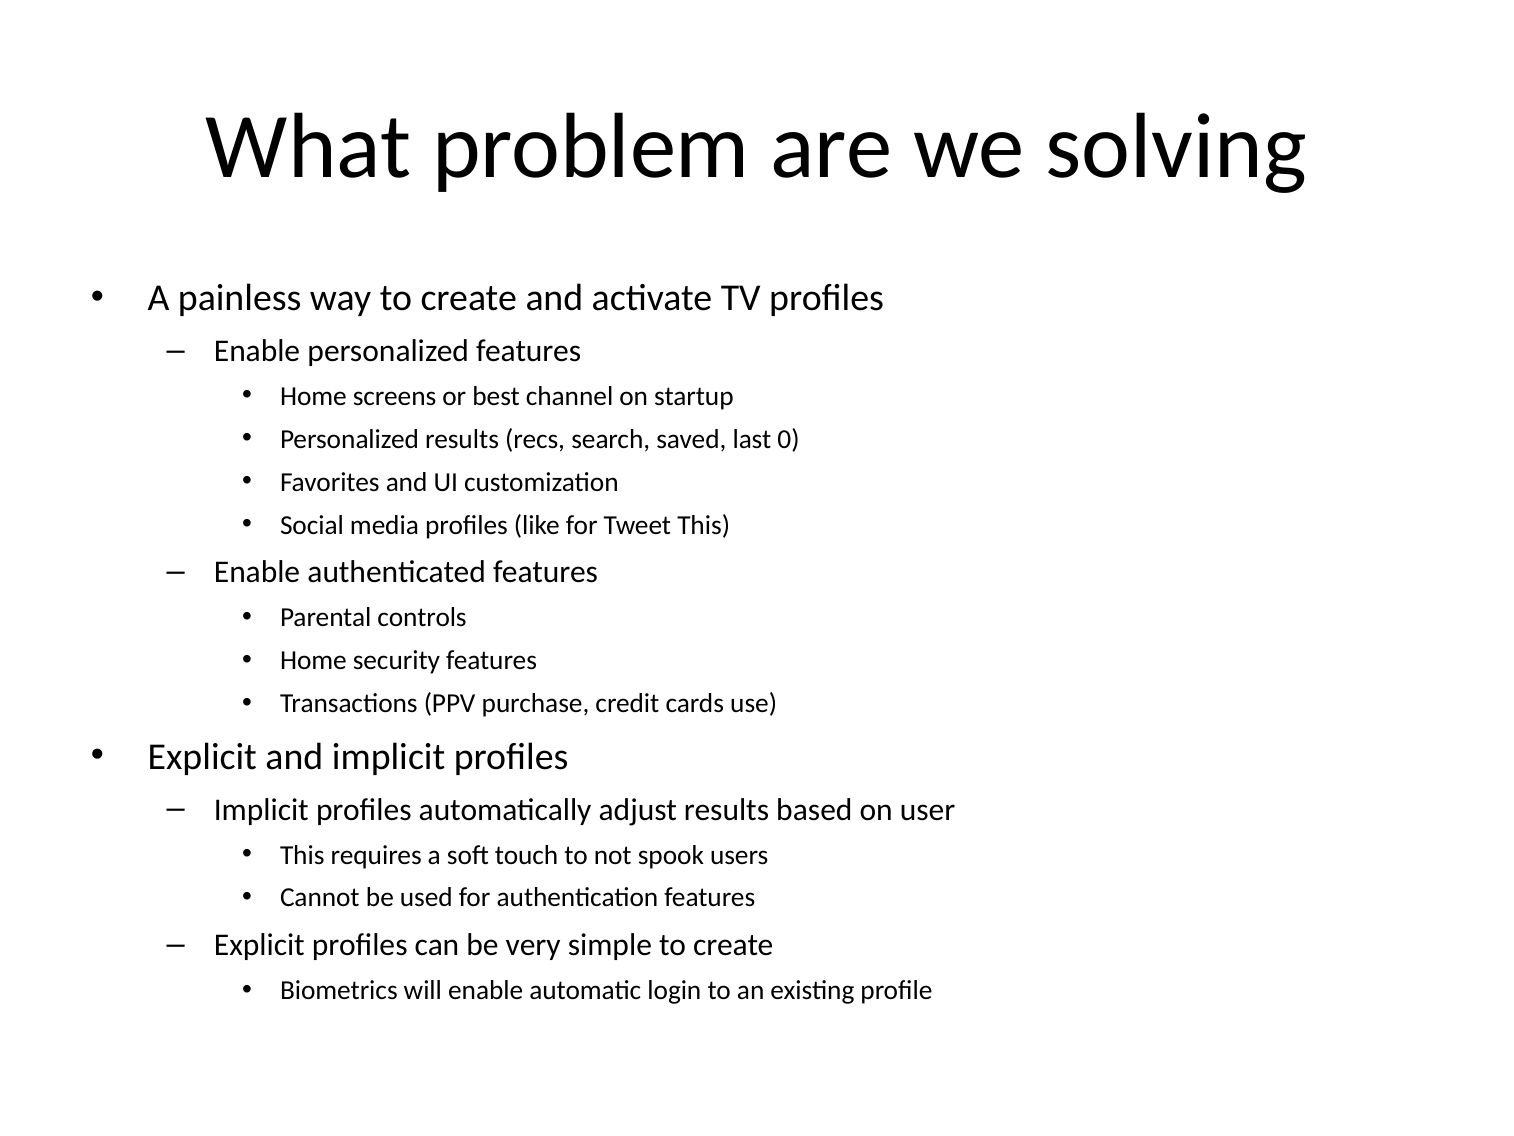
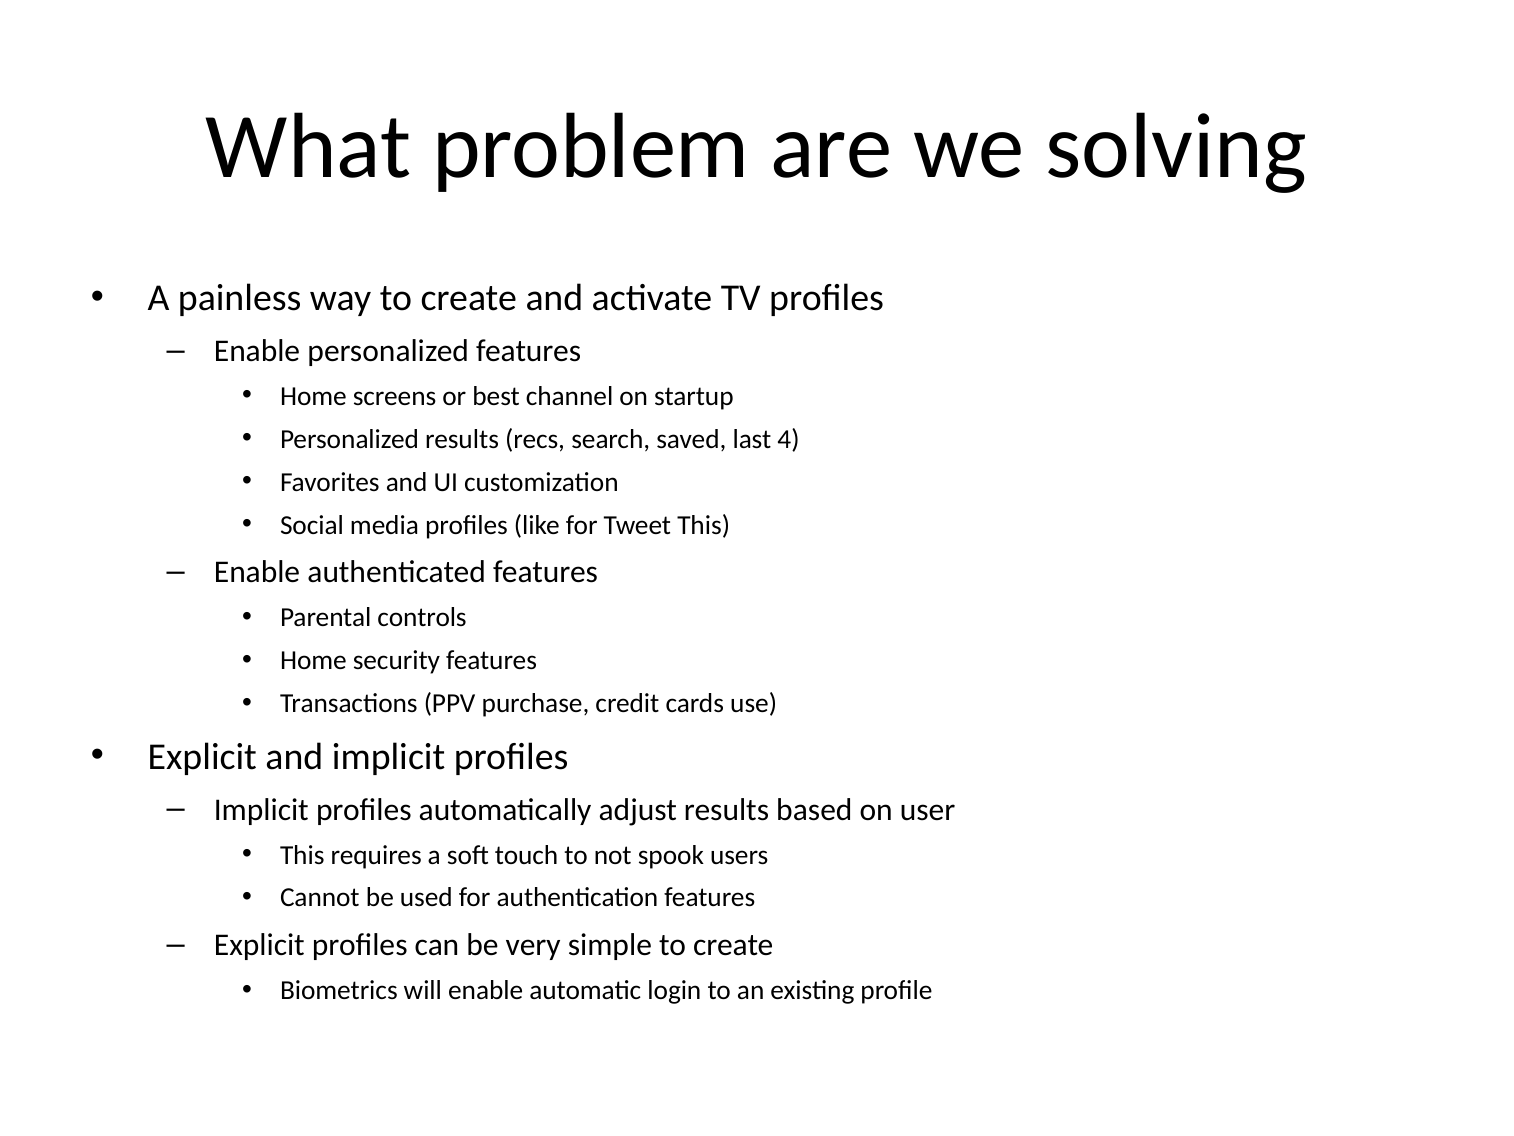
0: 0 -> 4
